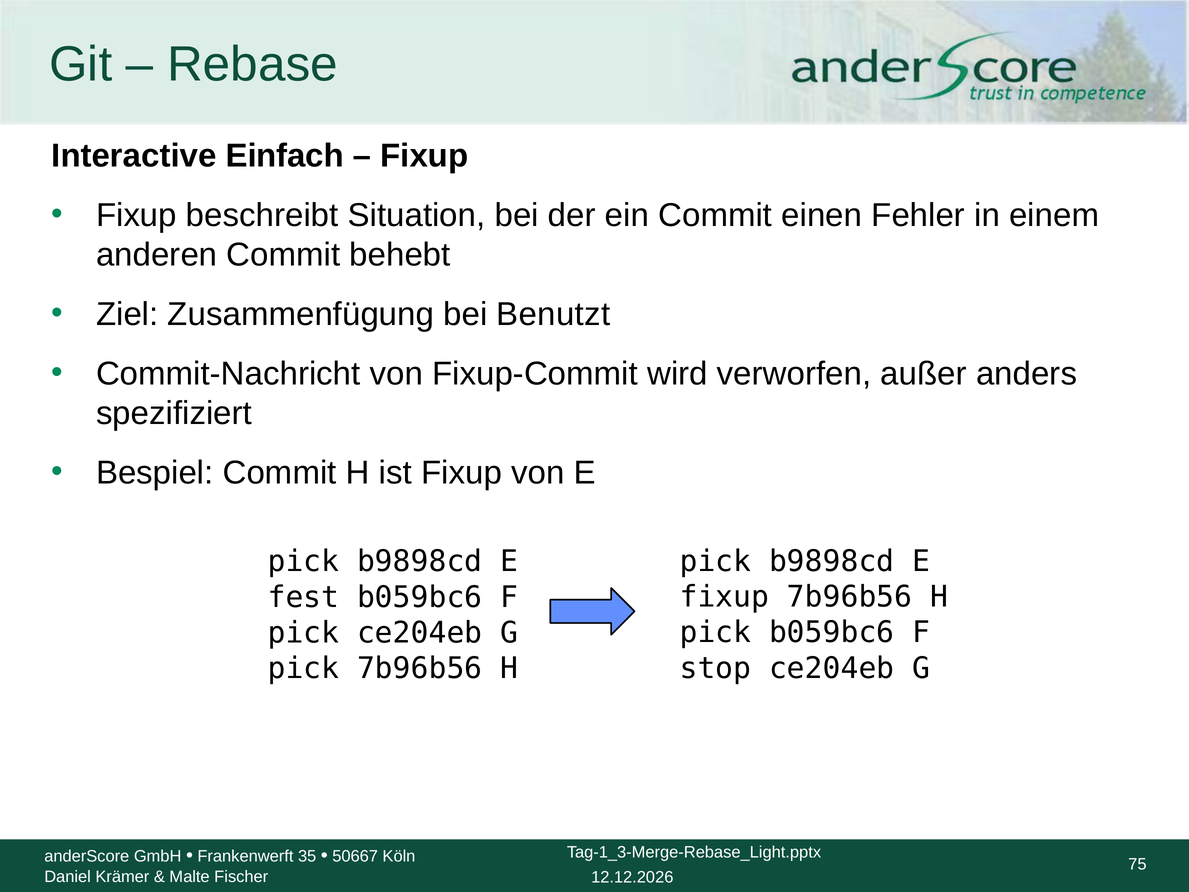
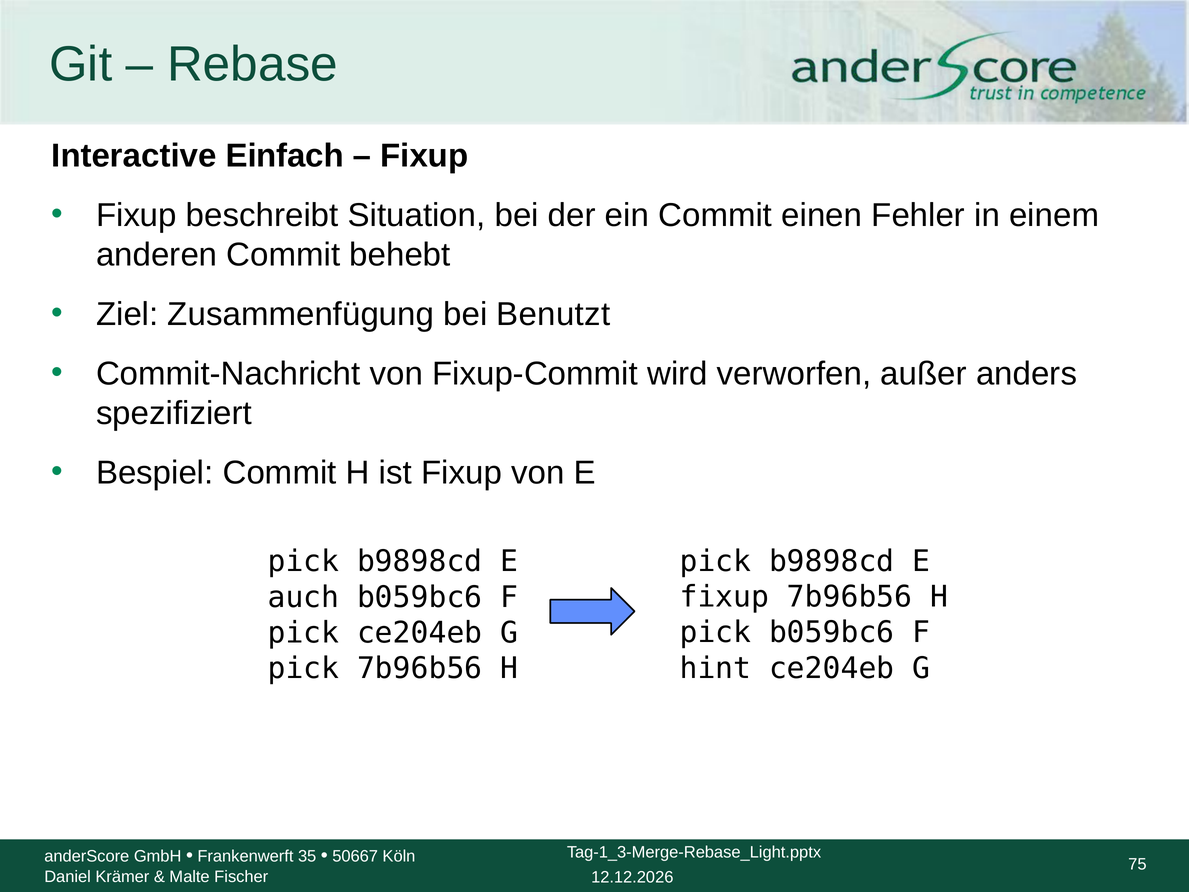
fest: fest -> auch
stop: stop -> hint
